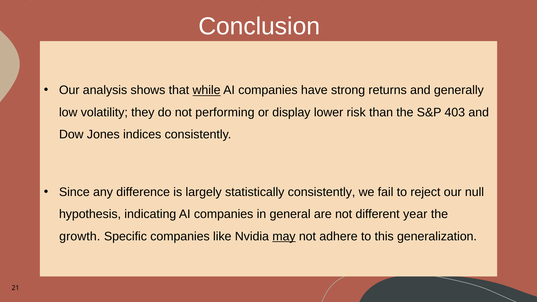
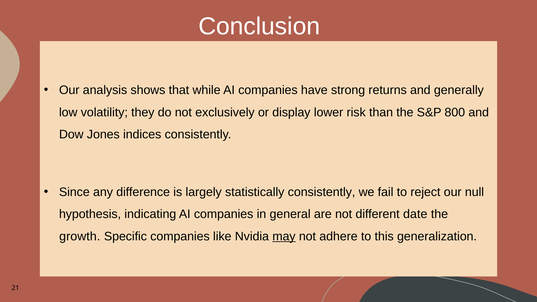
while underline: present -> none
performing: performing -> exclusively
403: 403 -> 800
year: year -> date
